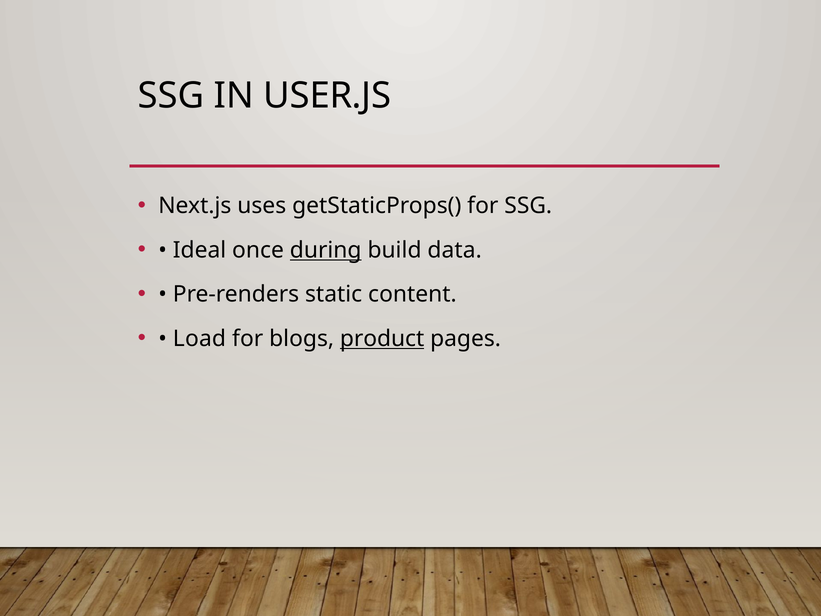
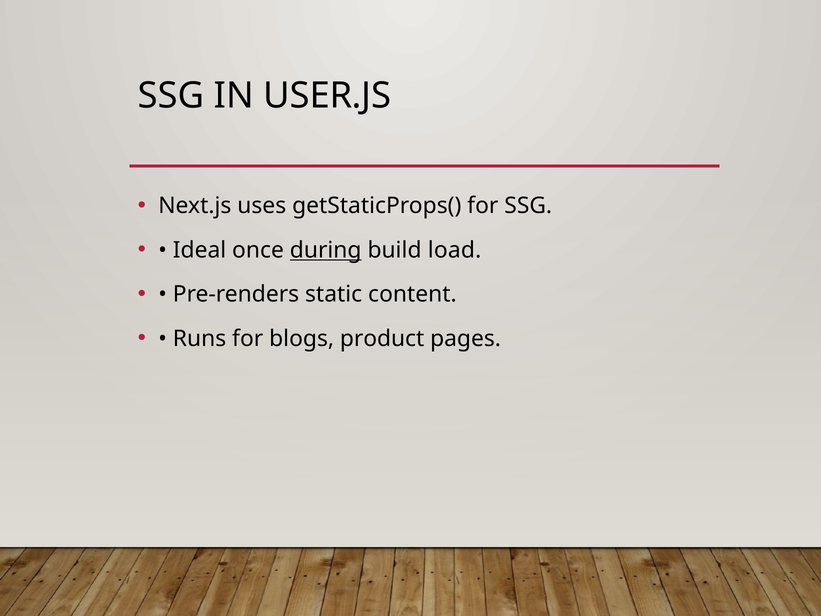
data: data -> load
Load: Load -> Runs
product underline: present -> none
